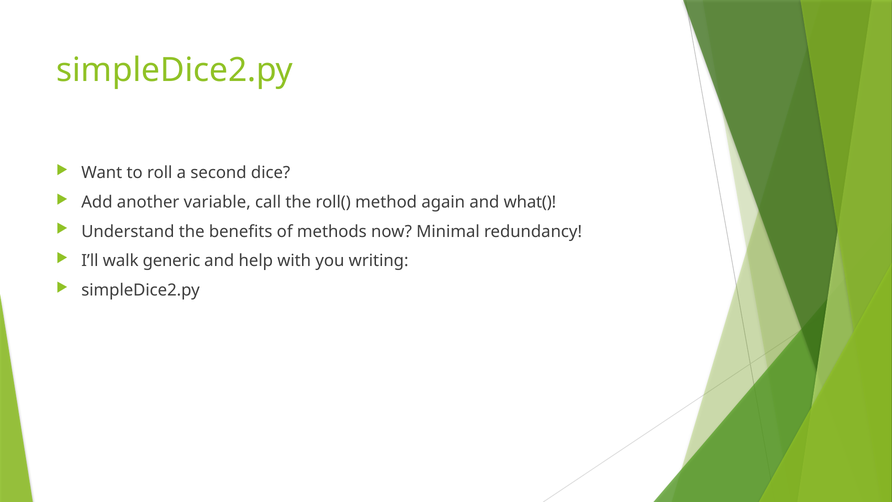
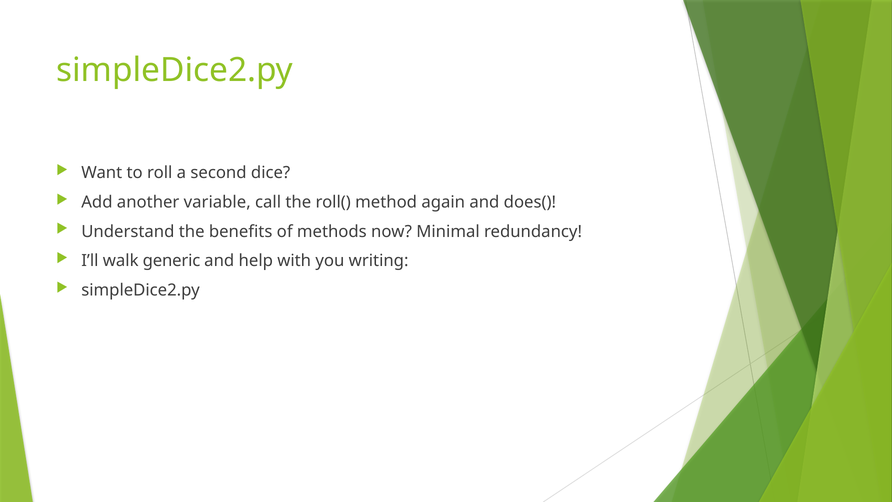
what(: what( -> does(
